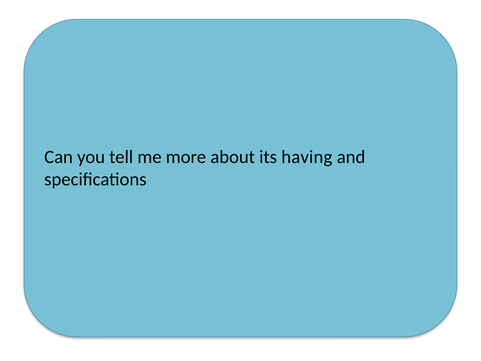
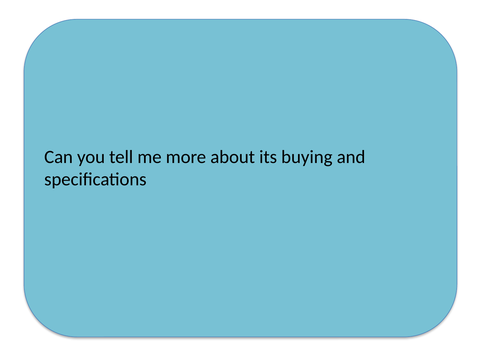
having: having -> buying
